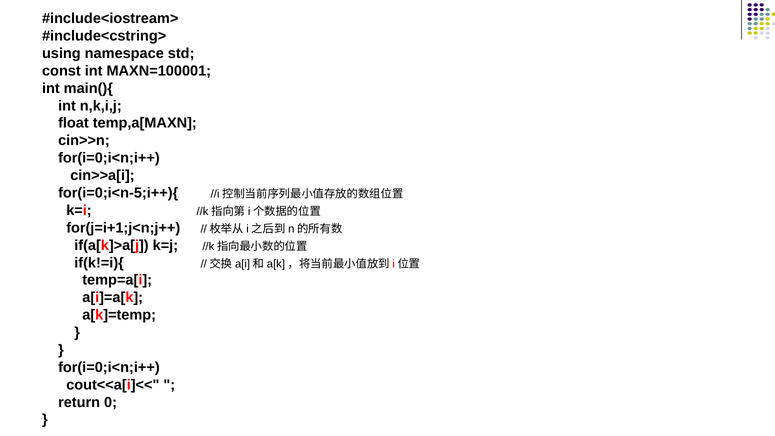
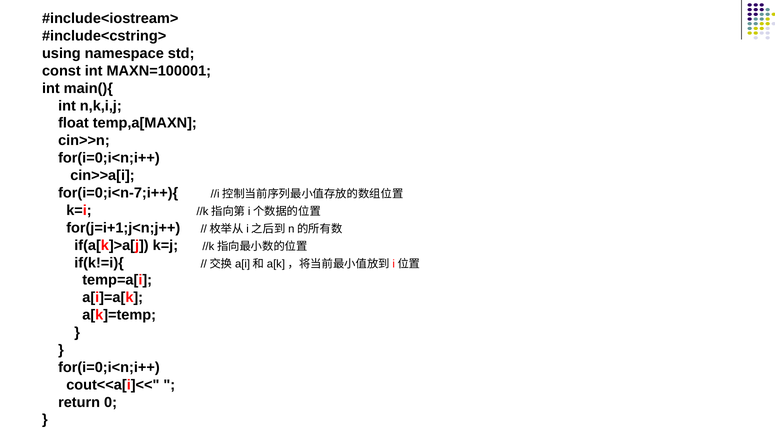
for(i=0;i<n-5;i++){: for(i=0;i<n-5;i++){ -> for(i=0;i<n-7;i++){
